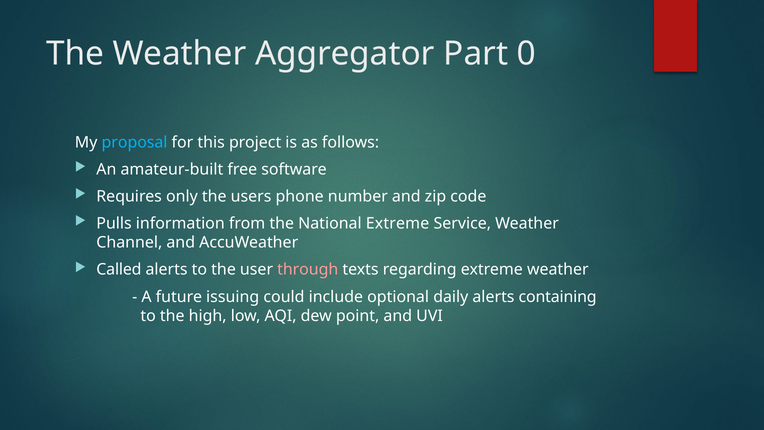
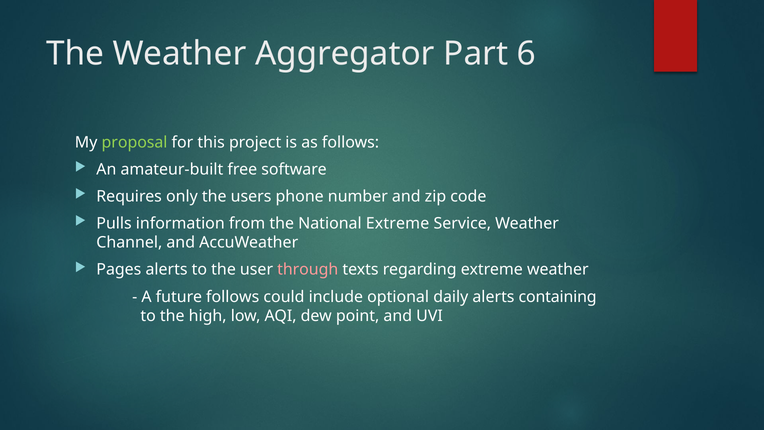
0: 0 -> 6
proposal colour: light blue -> light green
Called: Called -> Pages
future issuing: issuing -> follows
